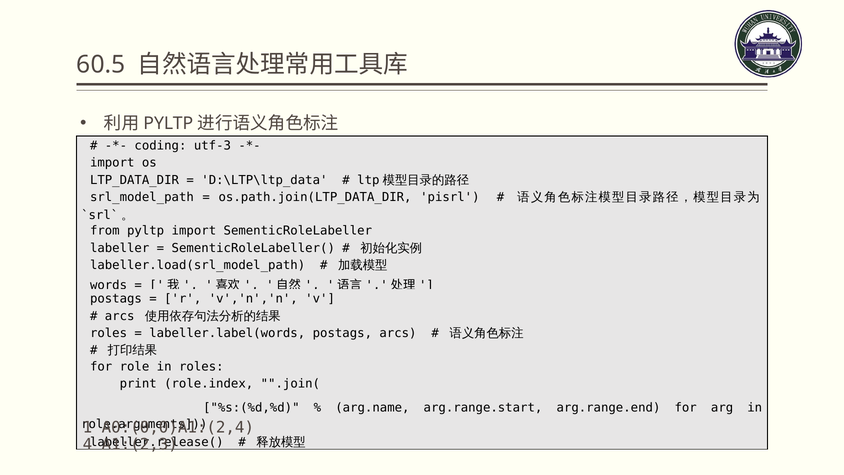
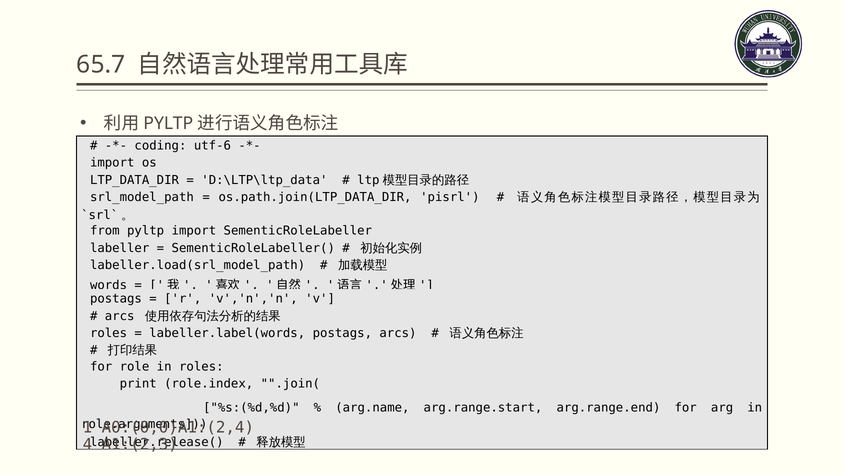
60.5: 60.5 -> 65.7
utf-3: utf-3 -> utf-6
